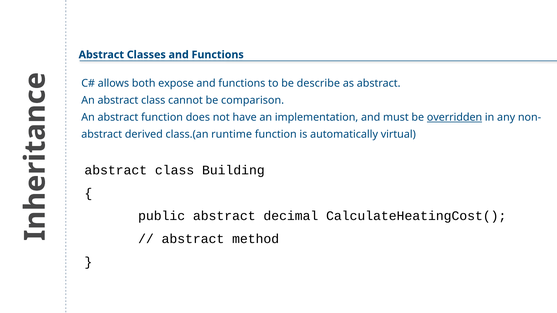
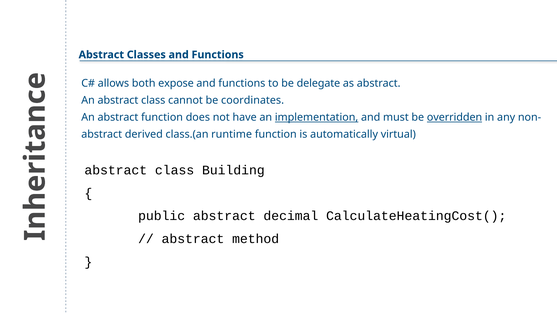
describe: describe -> delegate
comparison: comparison -> coordinates
implementation underline: none -> present
